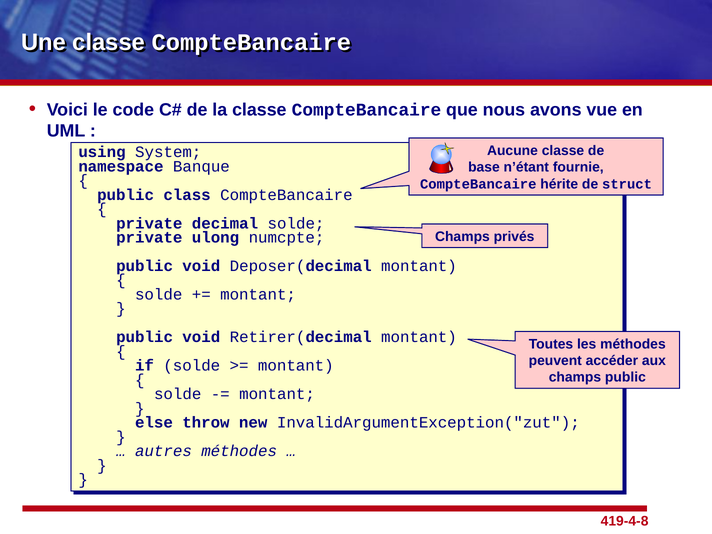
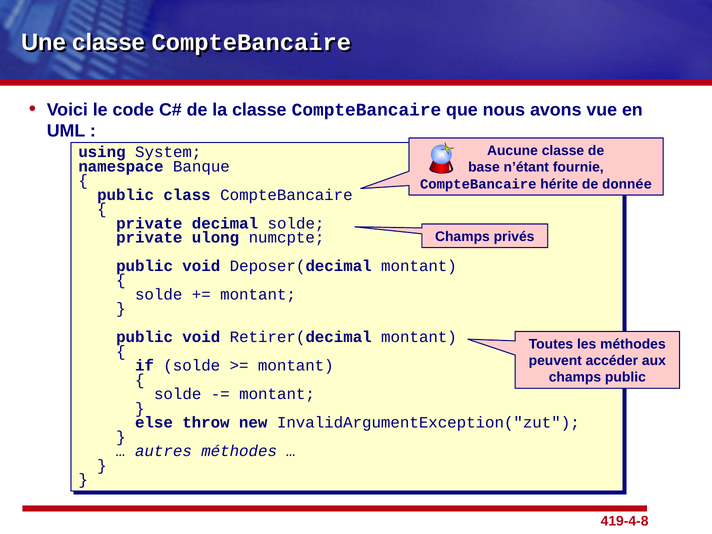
struct: struct -> donnée
